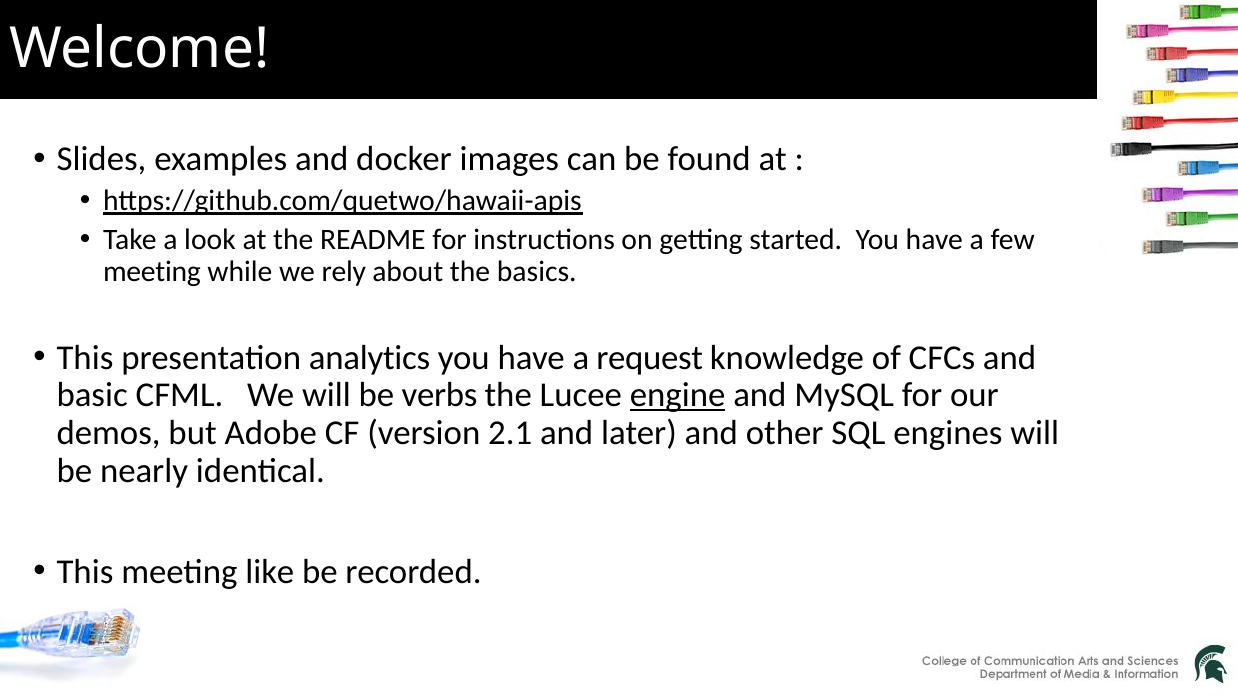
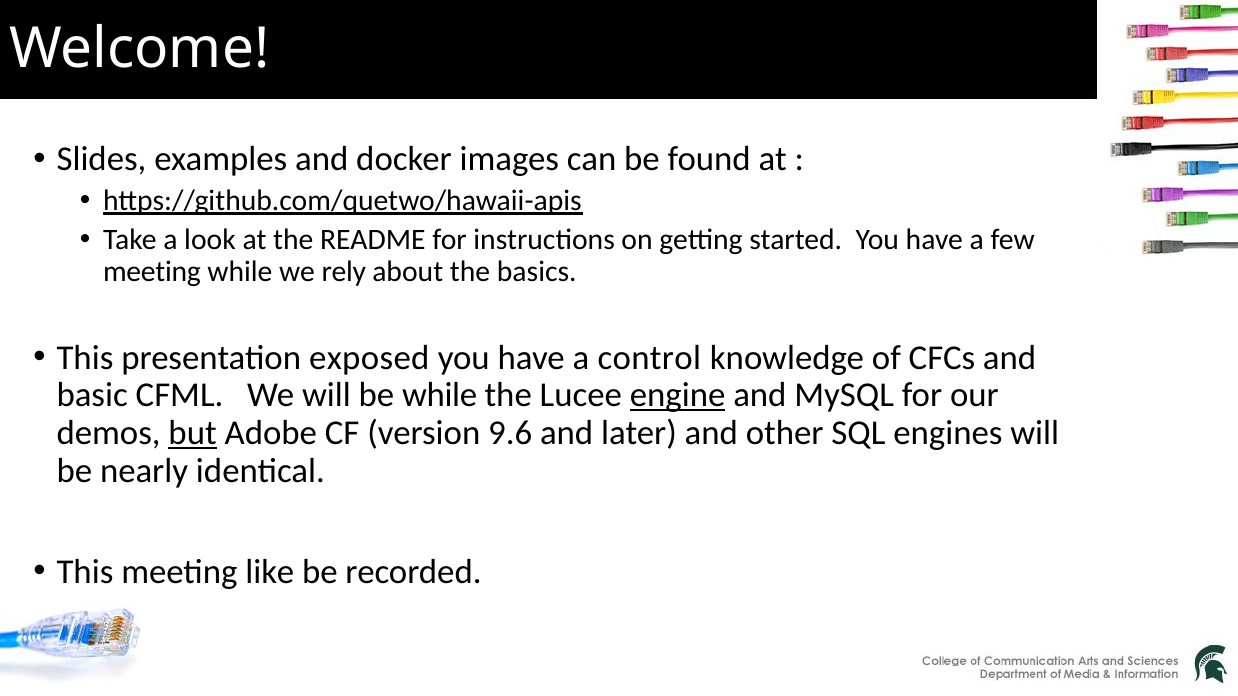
analytics: analytics -> exposed
request: request -> control
be verbs: verbs -> while
but underline: none -> present
2.1: 2.1 -> 9.6
